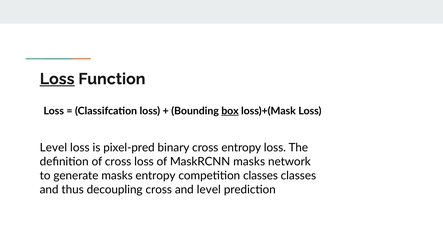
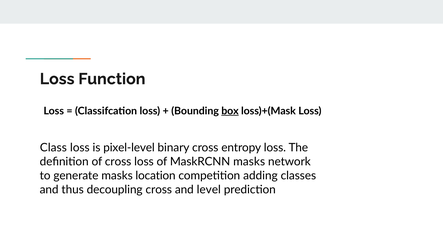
Loss at (57, 79) underline: present -> none
Level at (53, 148): Level -> Class
pixel-pred: pixel-pred -> pixel-level
masks entropy: entropy -> location
competition classes: classes -> adding
